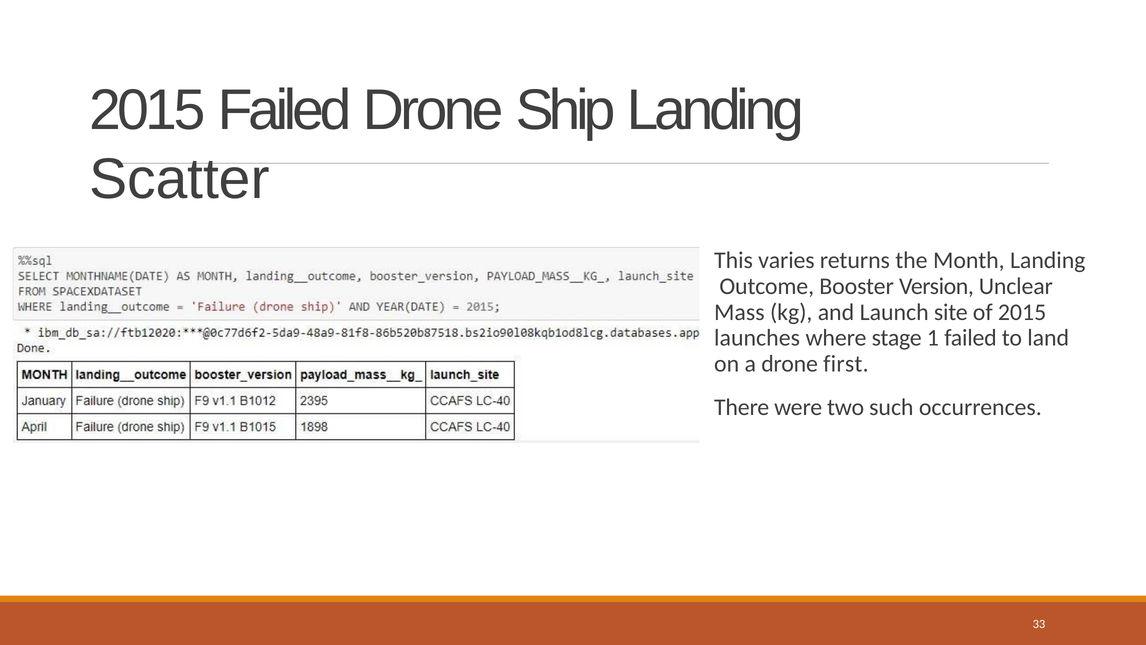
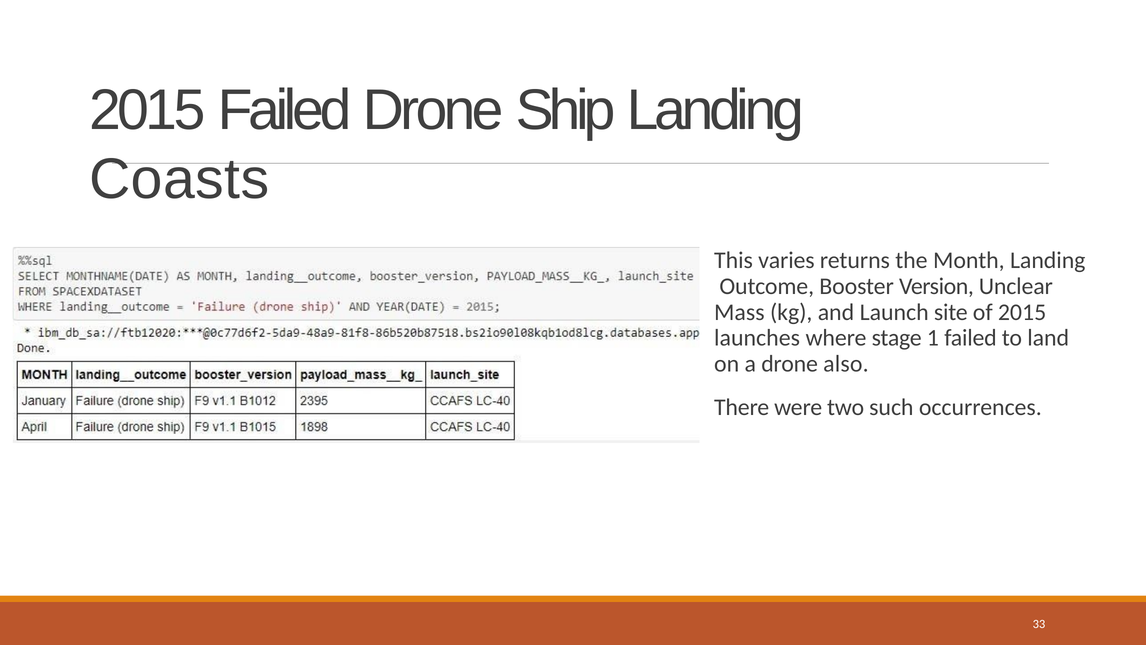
Scatter: Scatter -> Coasts
first: first -> also
